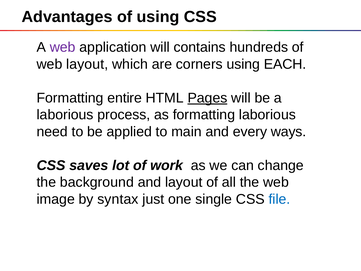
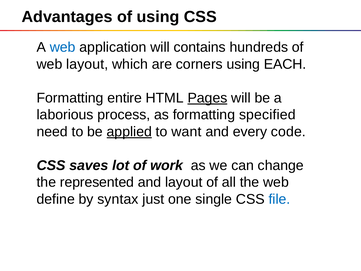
web at (63, 47) colour: purple -> blue
formatting laborious: laborious -> specified
applied underline: none -> present
main: main -> want
ways: ways -> code
background: background -> represented
image: image -> define
